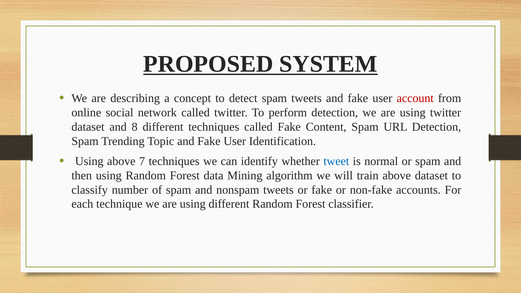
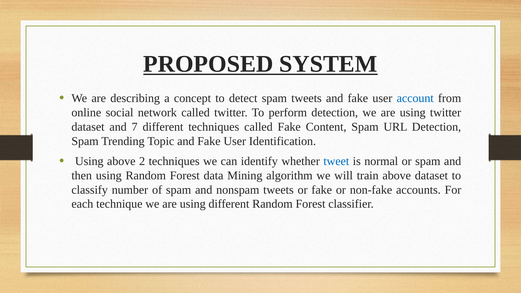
account colour: red -> blue
8: 8 -> 7
7: 7 -> 2
